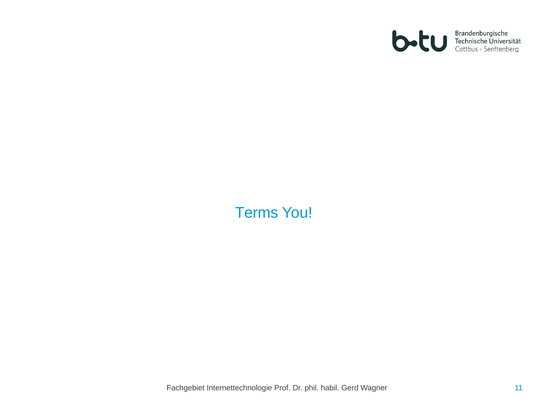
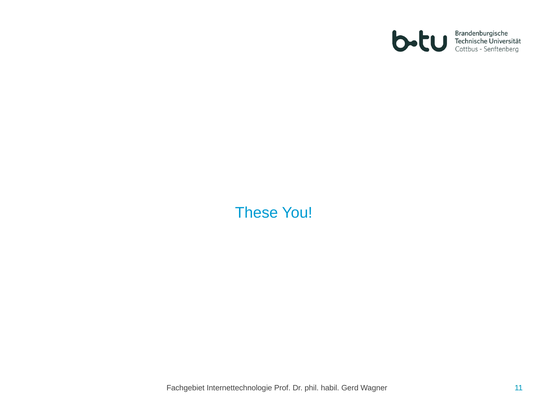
Terms: Terms -> These
